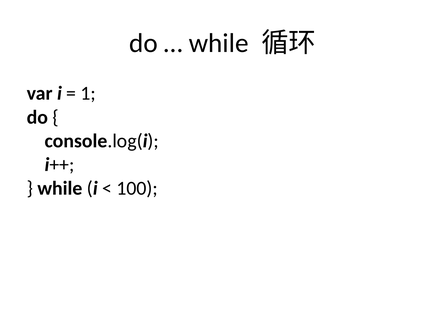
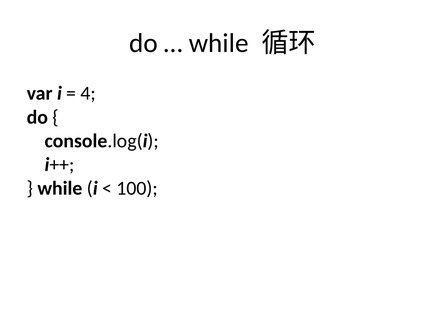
1: 1 -> 4
